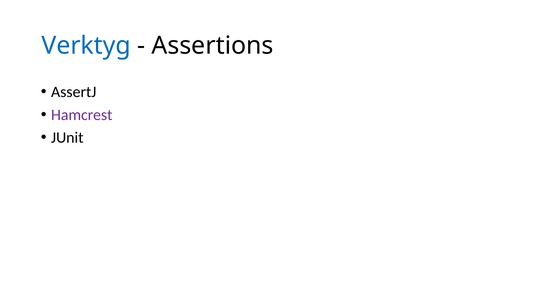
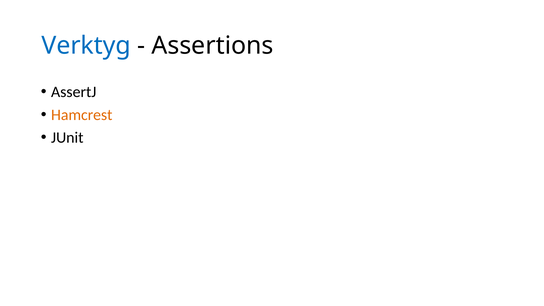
Hamcrest colour: purple -> orange
